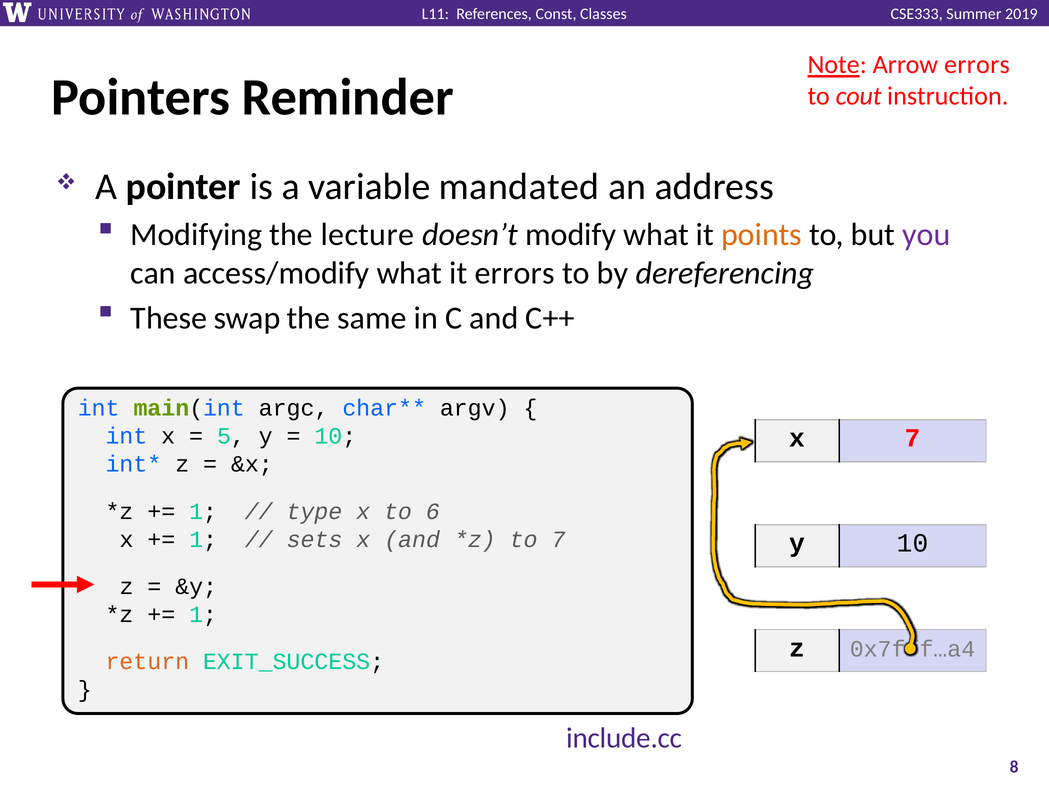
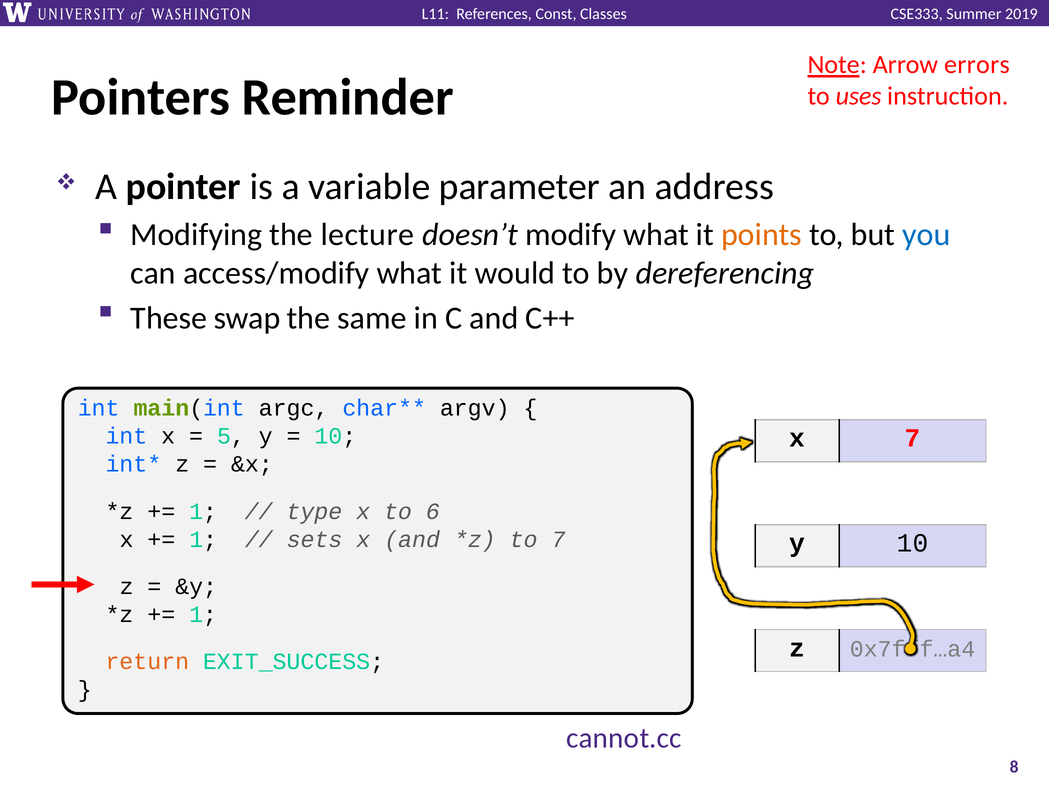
cout: cout -> uses
mandated: mandated -> parameter
you colour: purple -> blue
it errors: errors -> would
include.cc: include.cc -> cannot.cc
